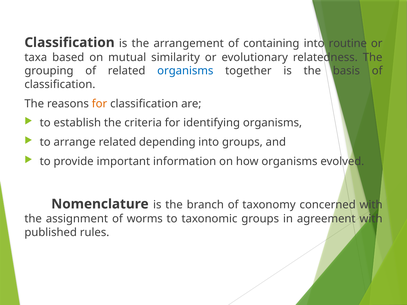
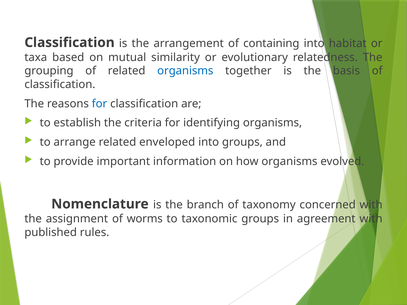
routine: routine -> habitat
for at (100, 104) colour: orange -> blue
depending: depending -> enveloped
